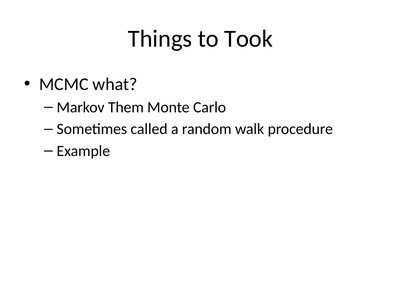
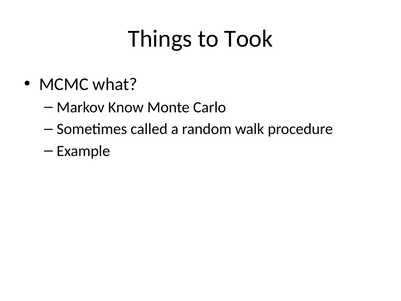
Them: Them -> Know
